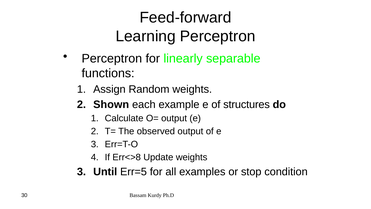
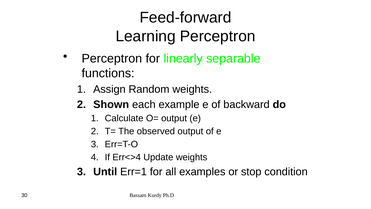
structures: structures -> backward
Err<>8: Err<>8 -> Err<>4
Err=5: Err=5 -> Err=1
